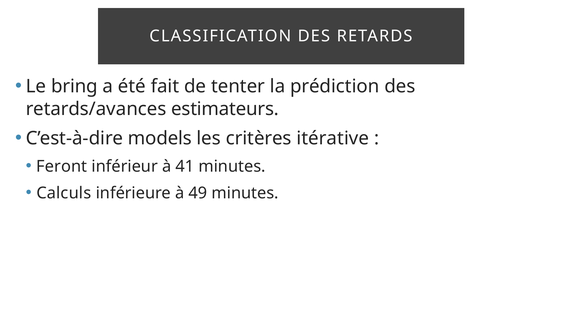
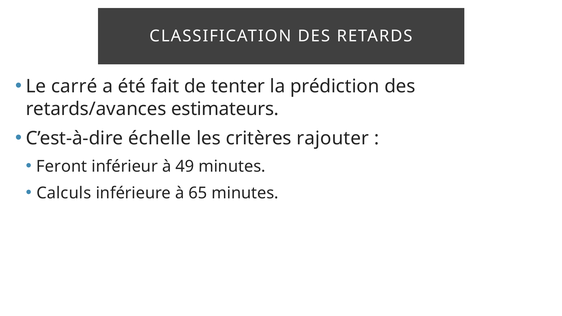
bring: bring -> carré
models: models -> échelle
itérative: itérative -> rajouter
41: 41 -> 49
49: 49 -> 65
